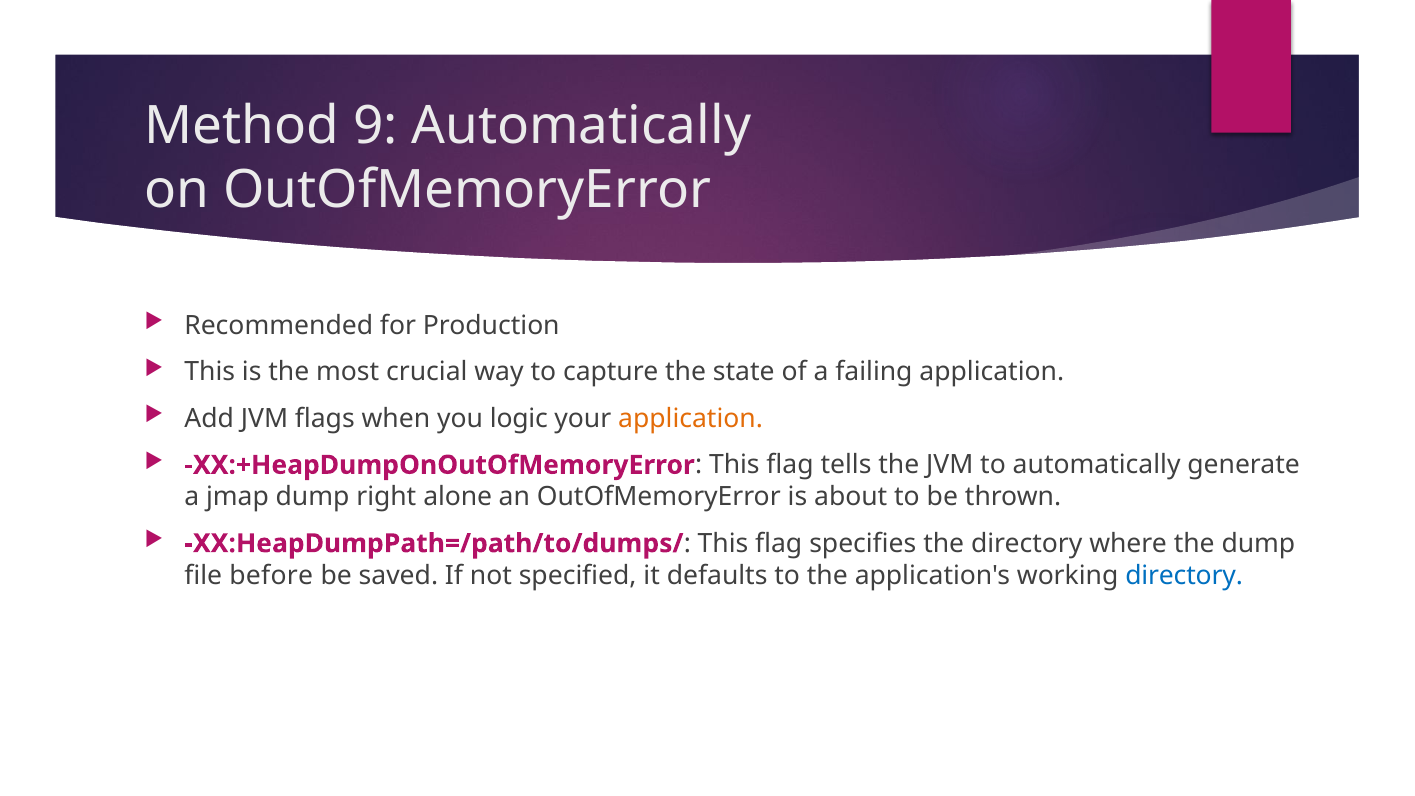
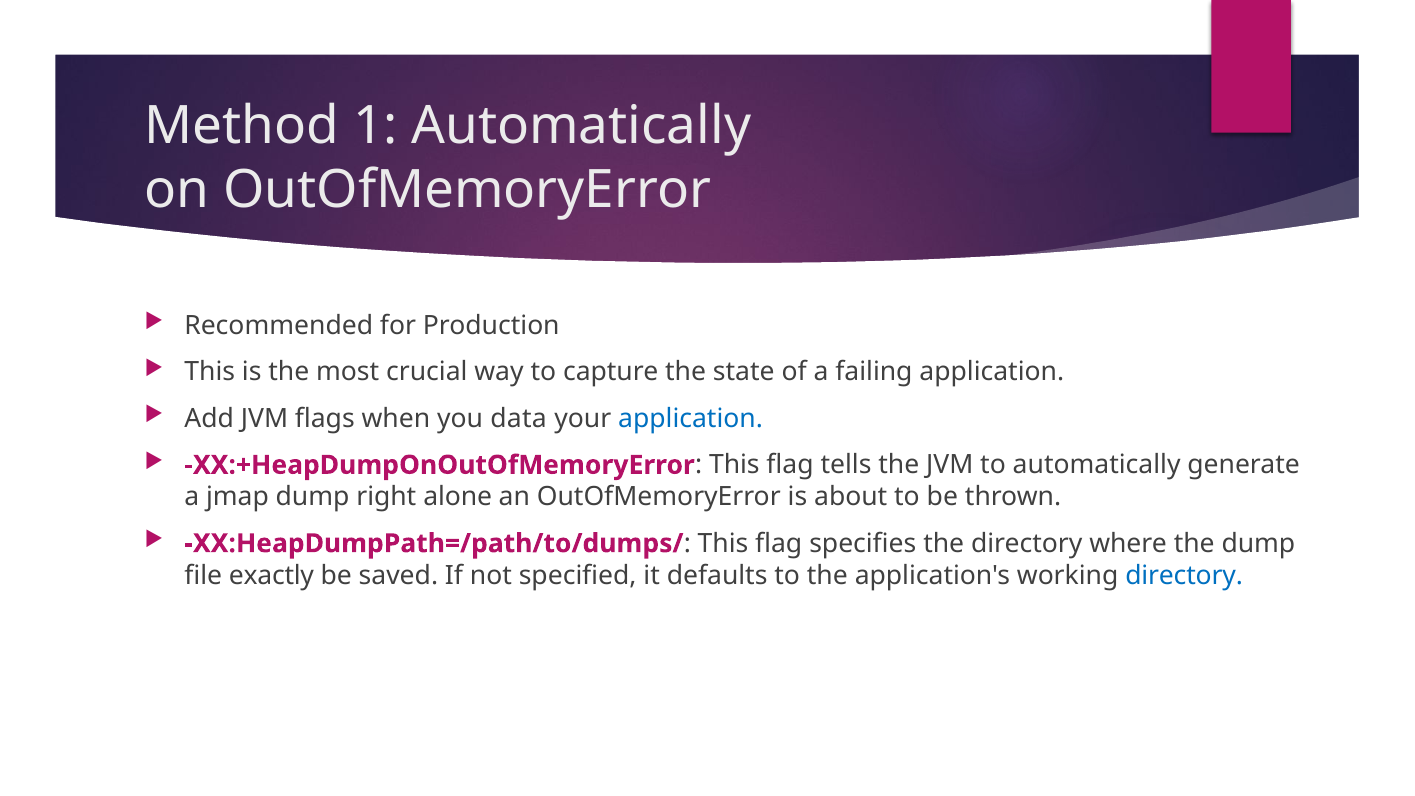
9: 9 -> 1
logic: logic -> data
application at (691, 418) colour: orange -> blue
before: before -> exactly
